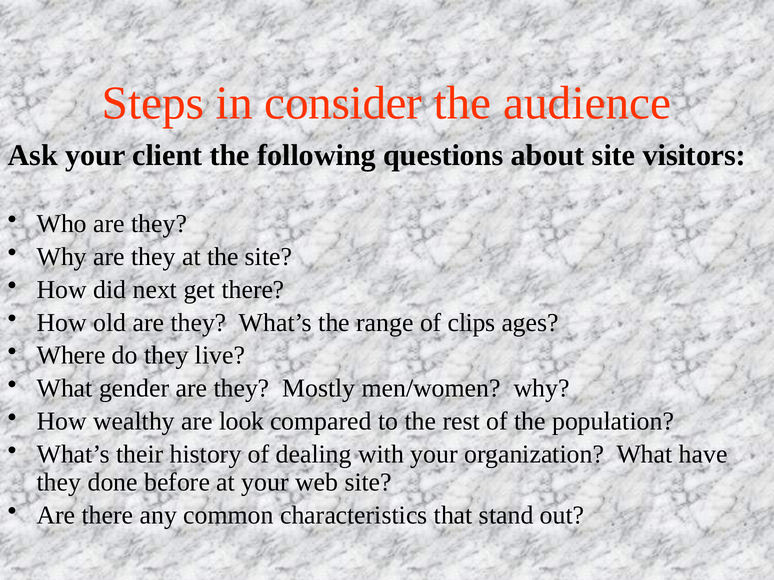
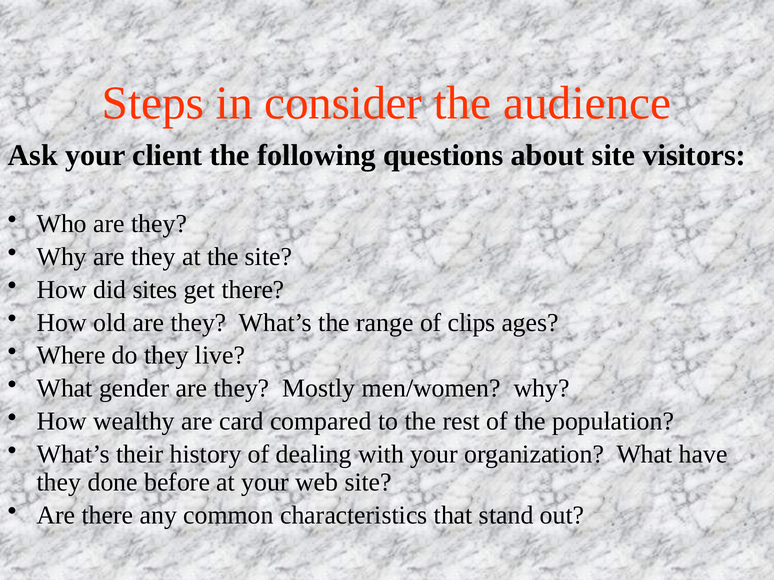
next: next -> sites
look: look -> card
